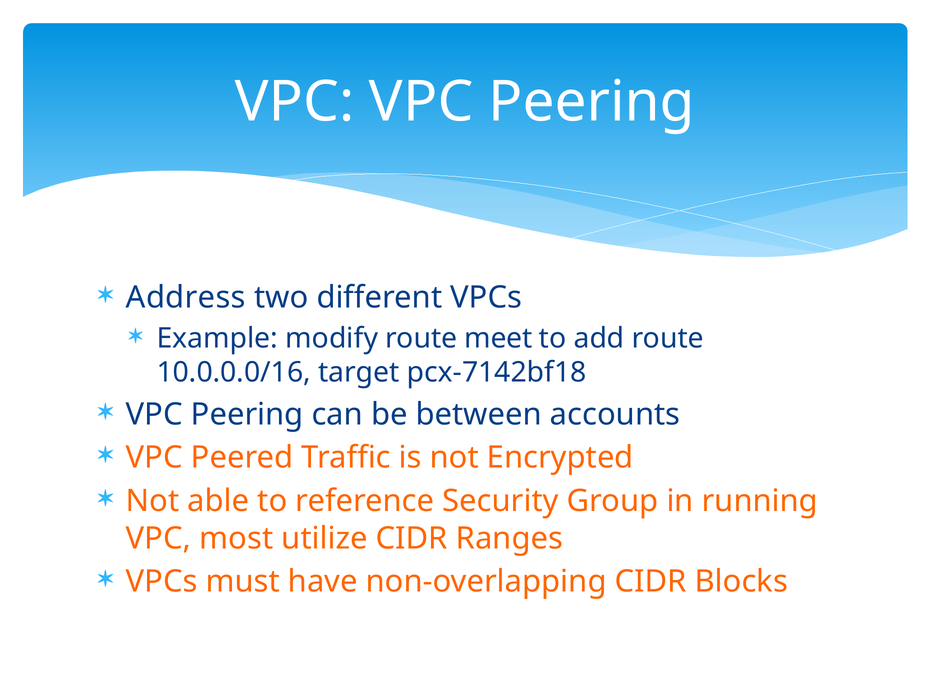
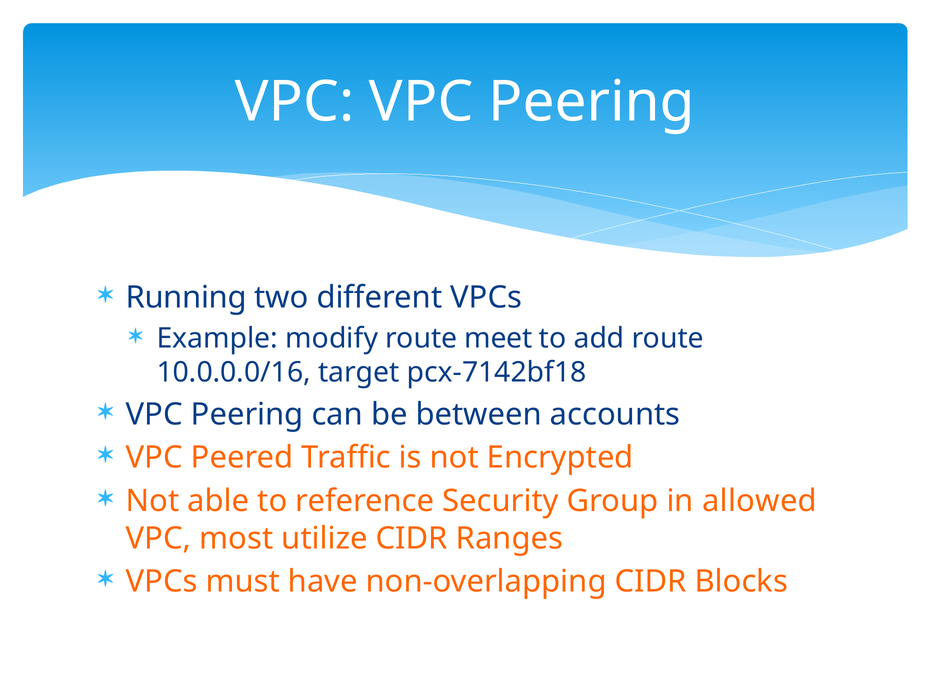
Address: Address -> Running
running: running -> allowed
